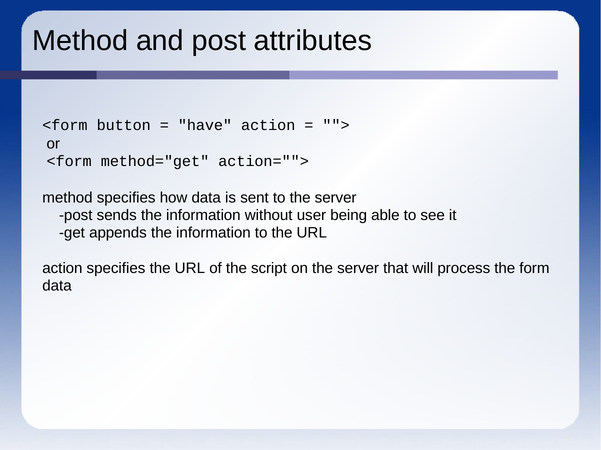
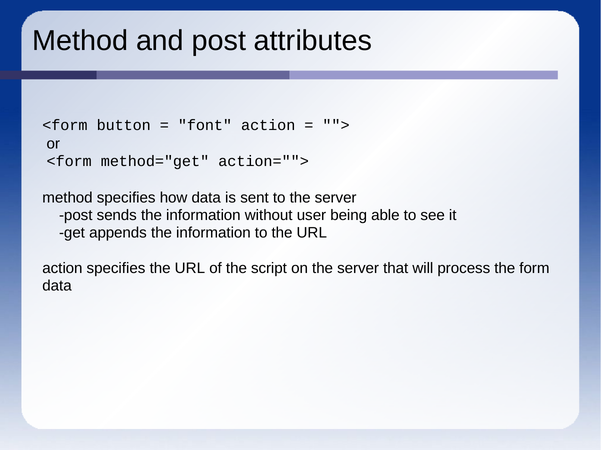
have: have -> font
